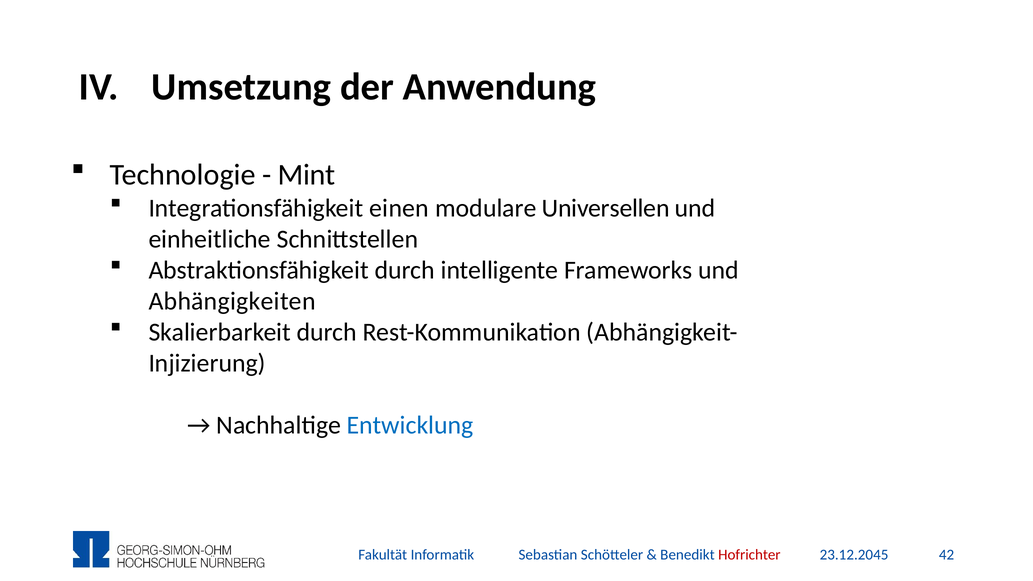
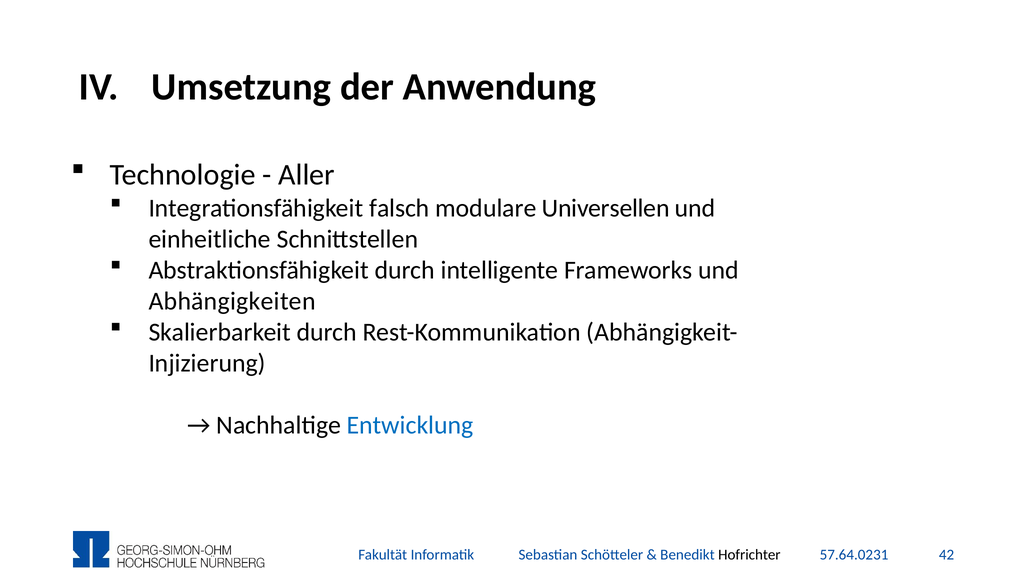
Mint: Mint -> Aller
einen: einen -> falsch
Hofrichter colour: red -> black
23.12.2045: 23.12.2045 -> 57.64.0231
